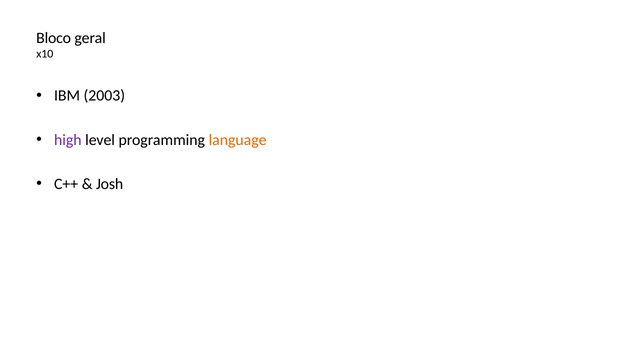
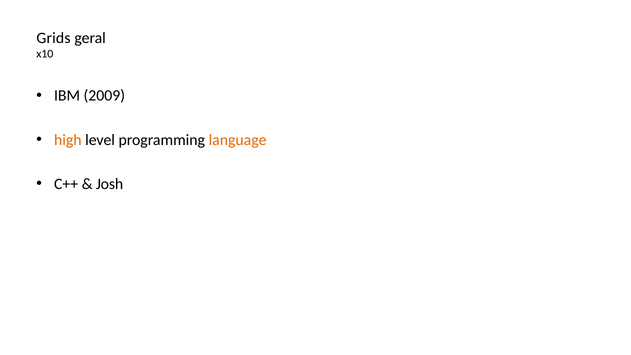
Bloco: Bloco -> Grids
2003: 2003 -> 2009
high colour: purple -> orange
